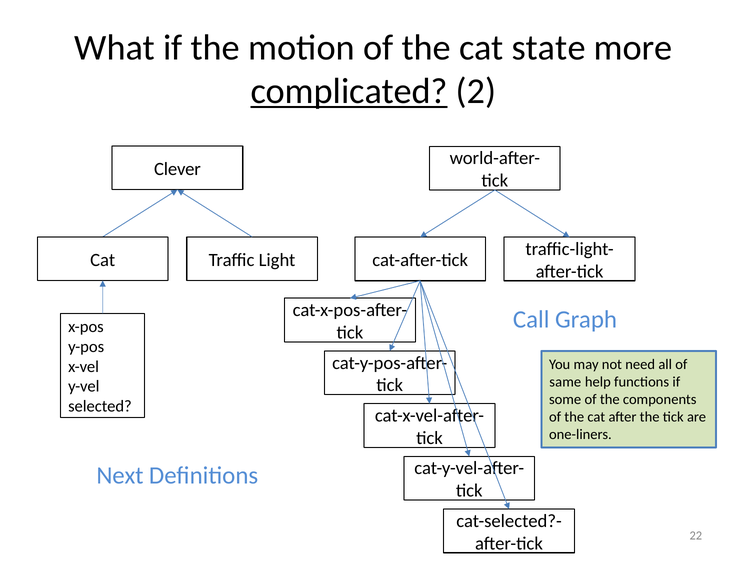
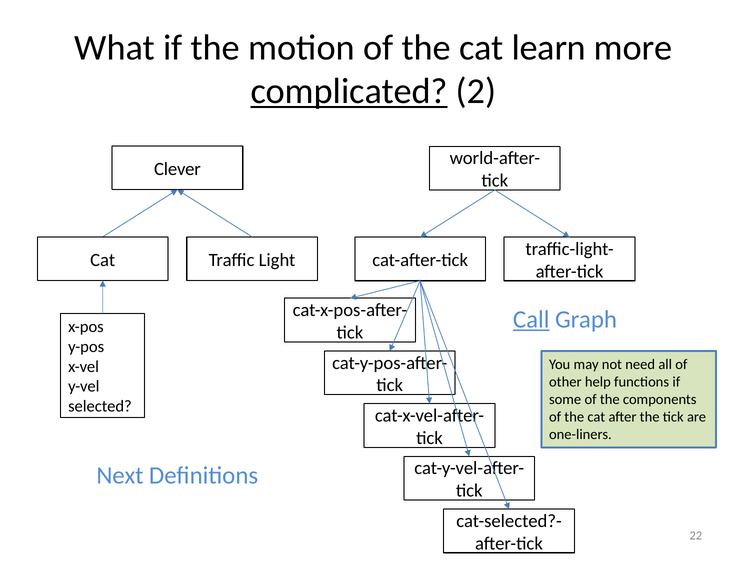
state: state -> learn
Call underline: none -> present
same: same -> other
